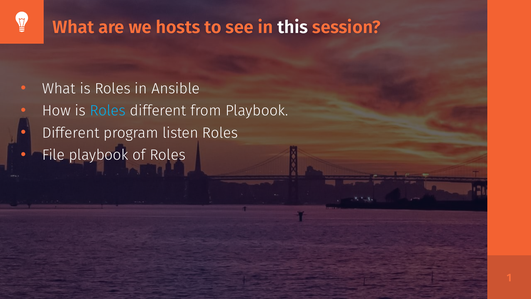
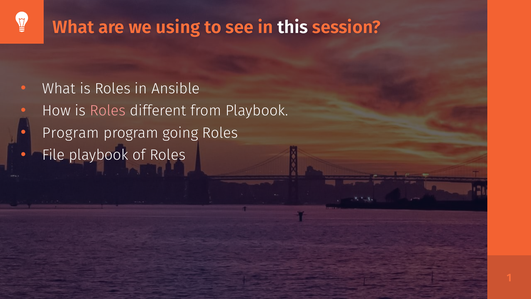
hosts: hosts -> using
Roles at (108, 111) colour: light blue -> pink
Different at (71, 133): Different -> Program
listen: listen -> going
